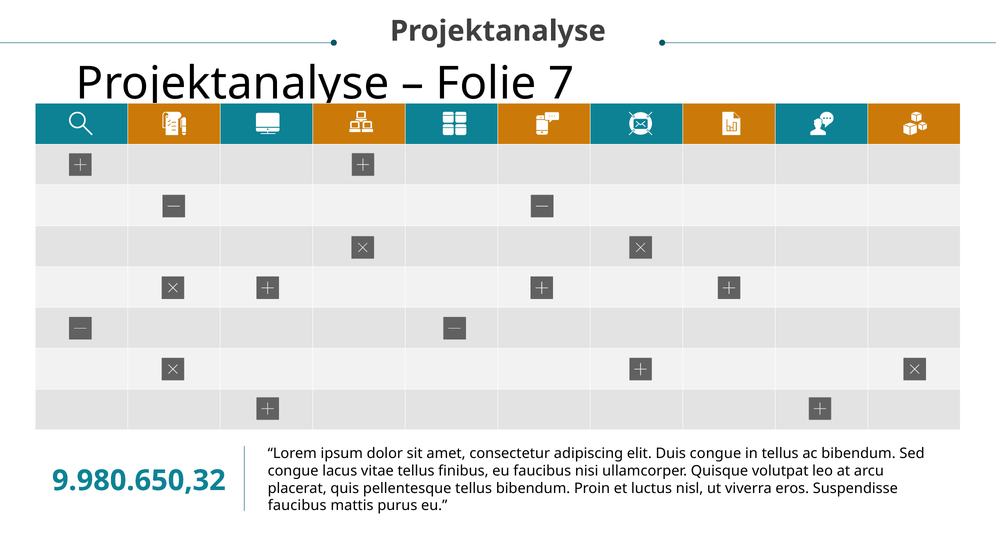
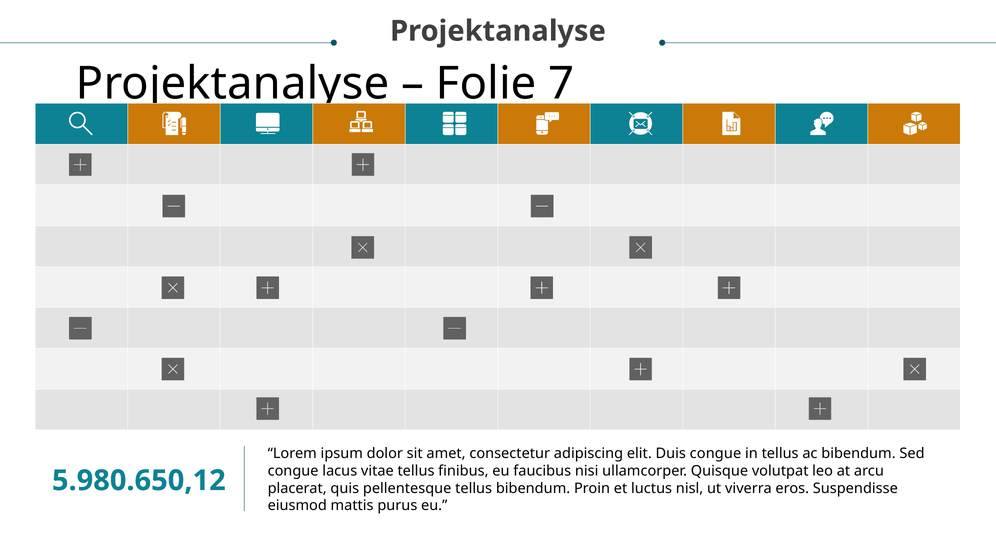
9.980.650,32: 9.980.650,32 -> 5.980.650,12
faucibus at (297, 506): faucibus -> eiusmod
